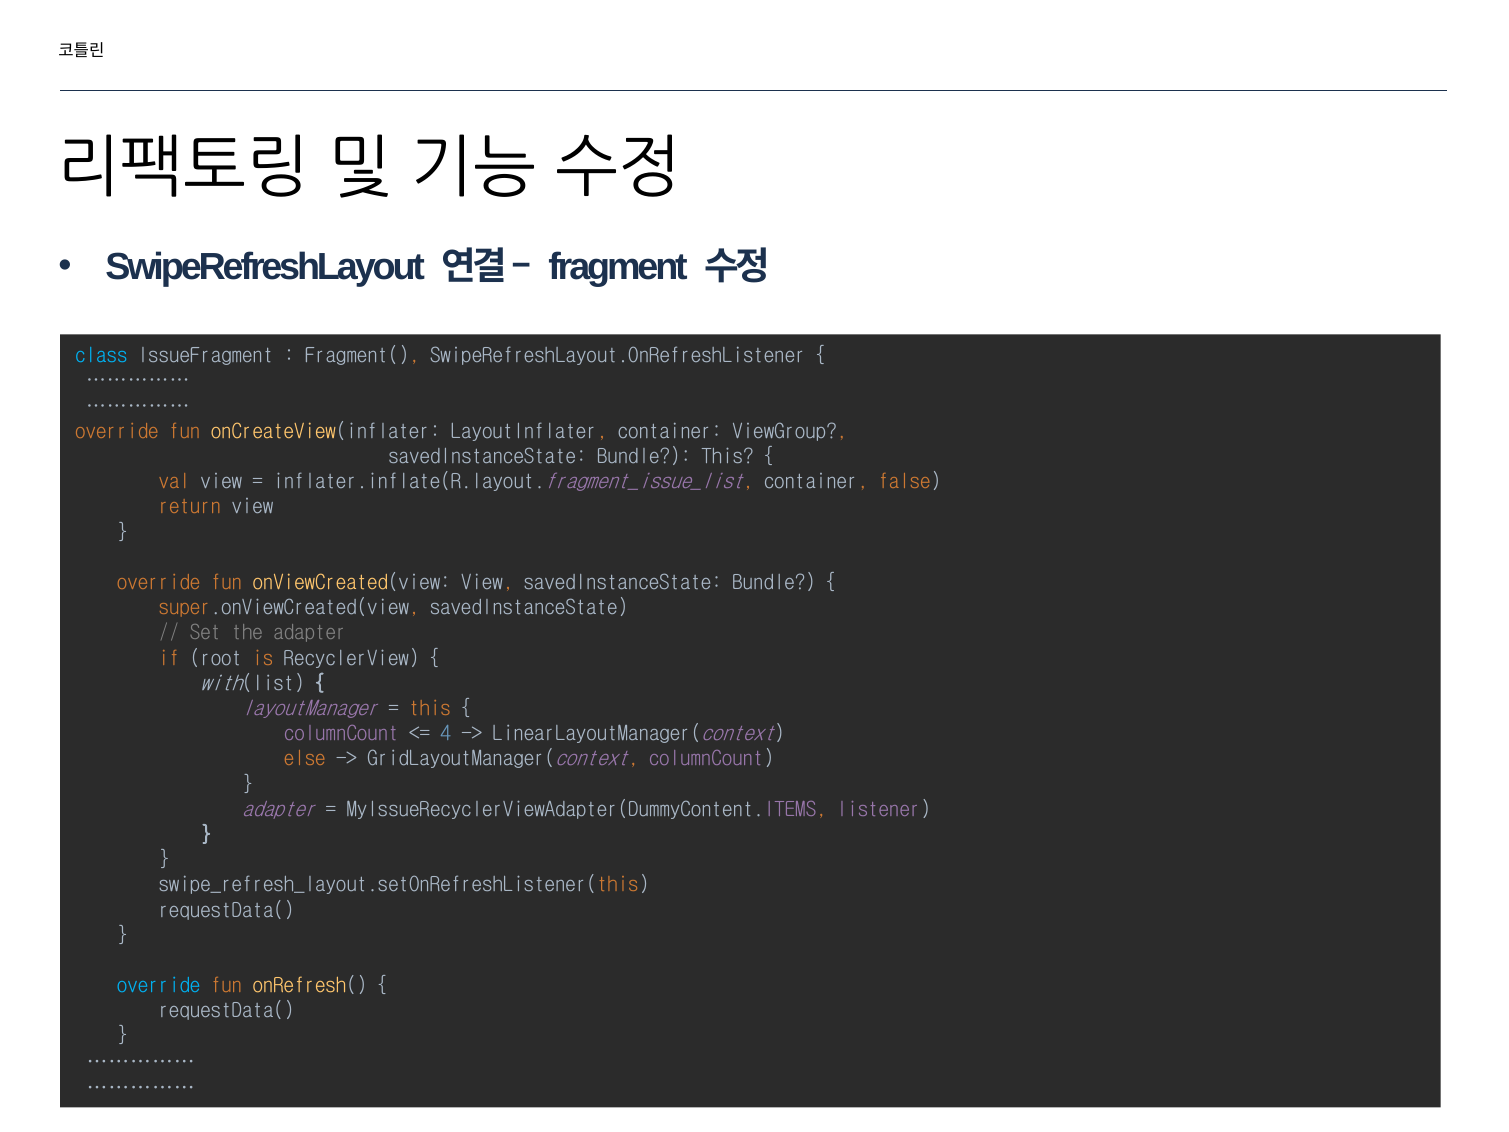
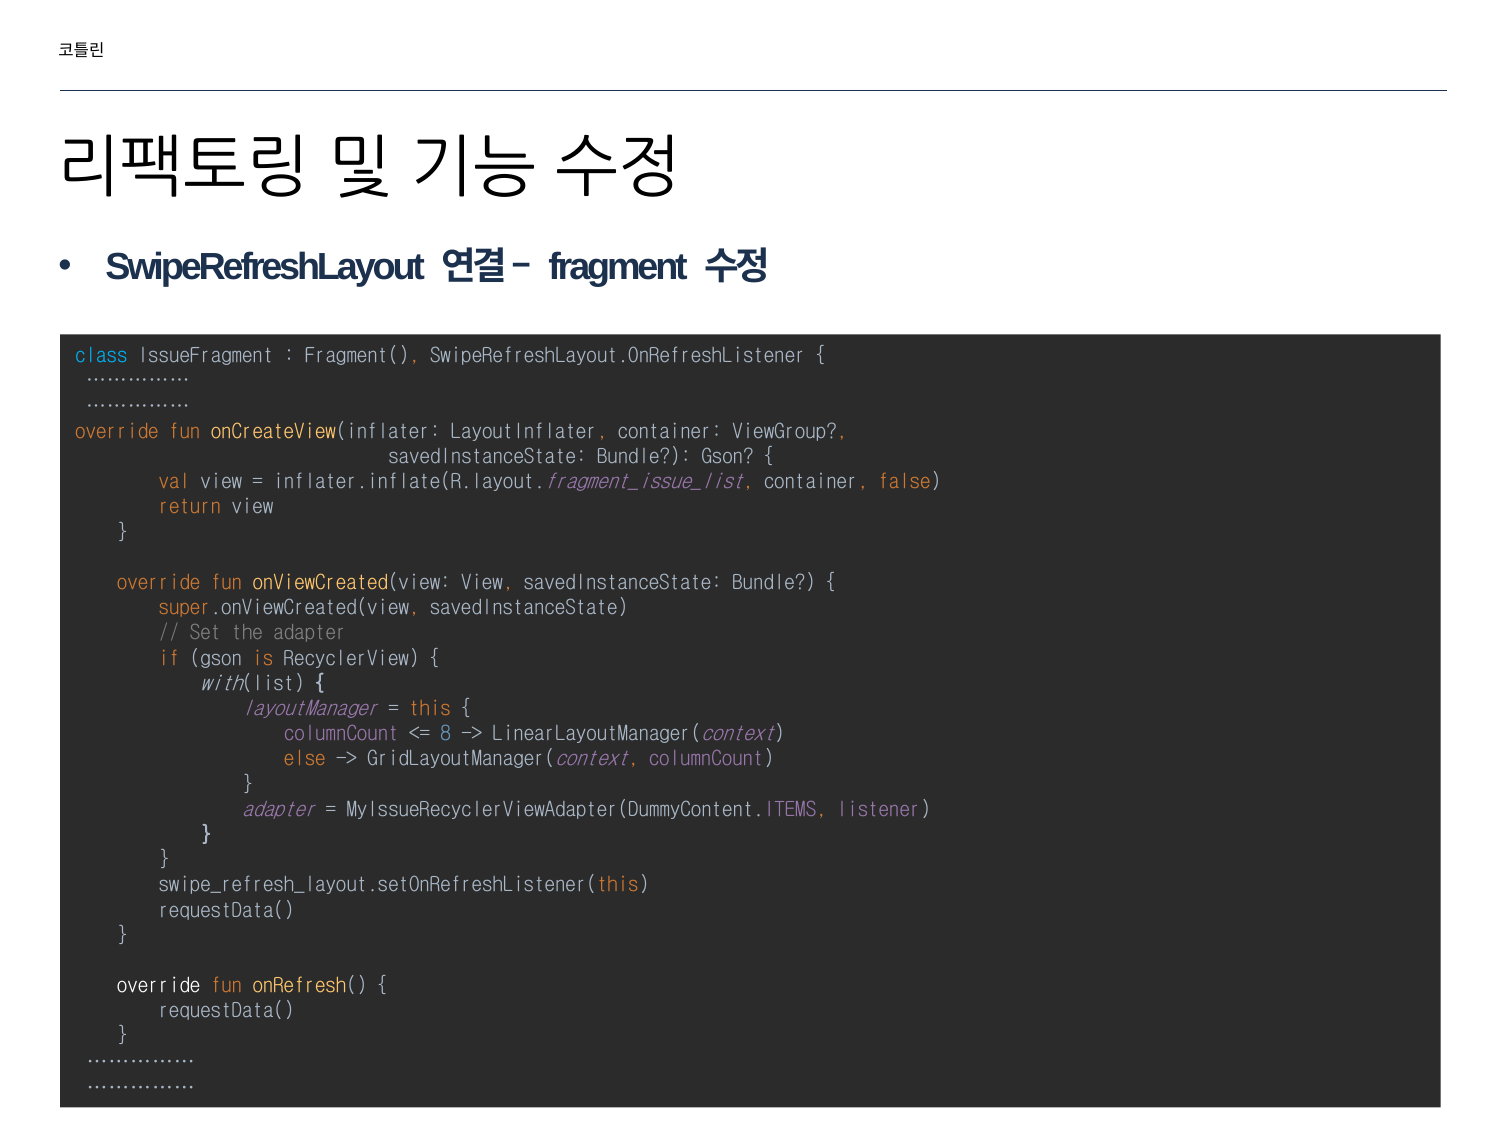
Bundle This: This -> Gson
if root: root -> gson
4: 4 -> 8
override at (159, 985) colour: light blue -> white
